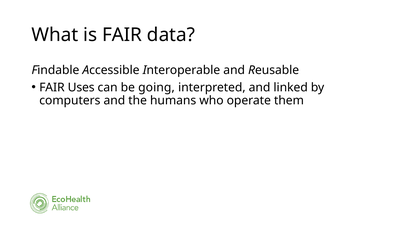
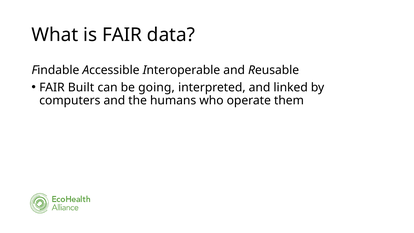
Uses: Uses -> Built
